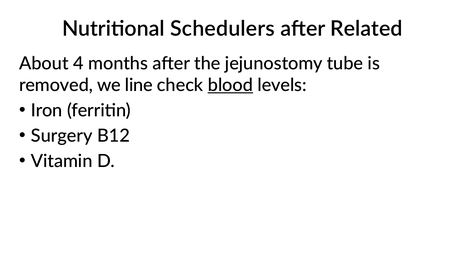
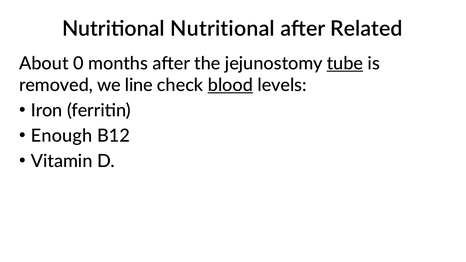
Nutritional Schedulers: Schedulers -> Nutritional
4: 4 -> 0
tube underline: none -> present
Surgery: Surgery -> Enough
